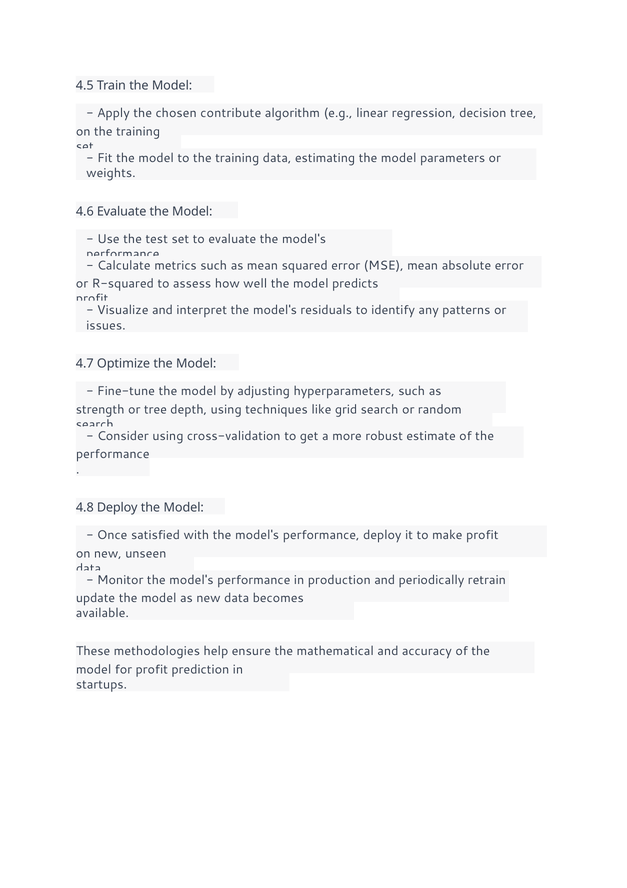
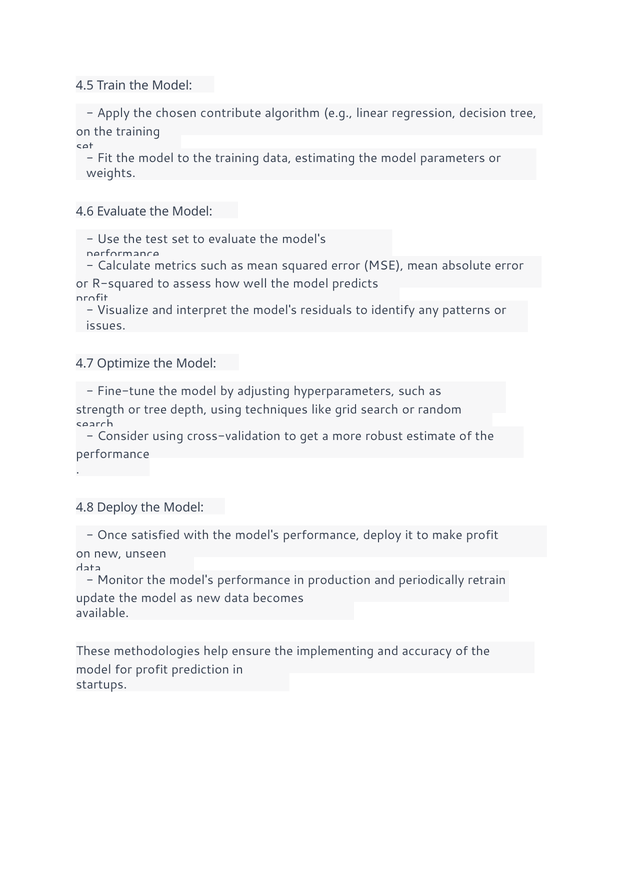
mathematical: mathematical -> implementing
